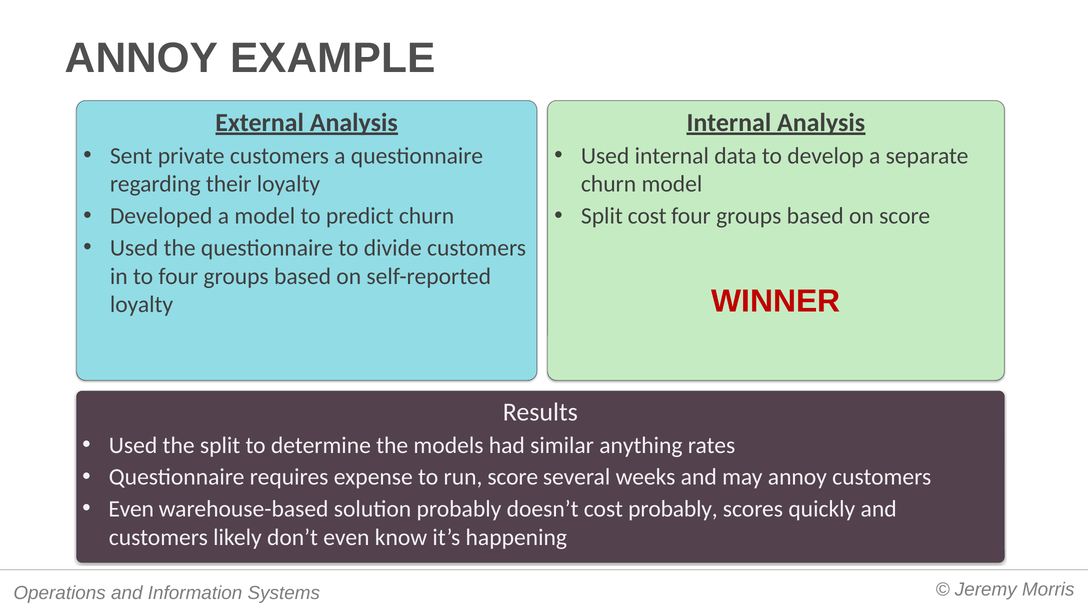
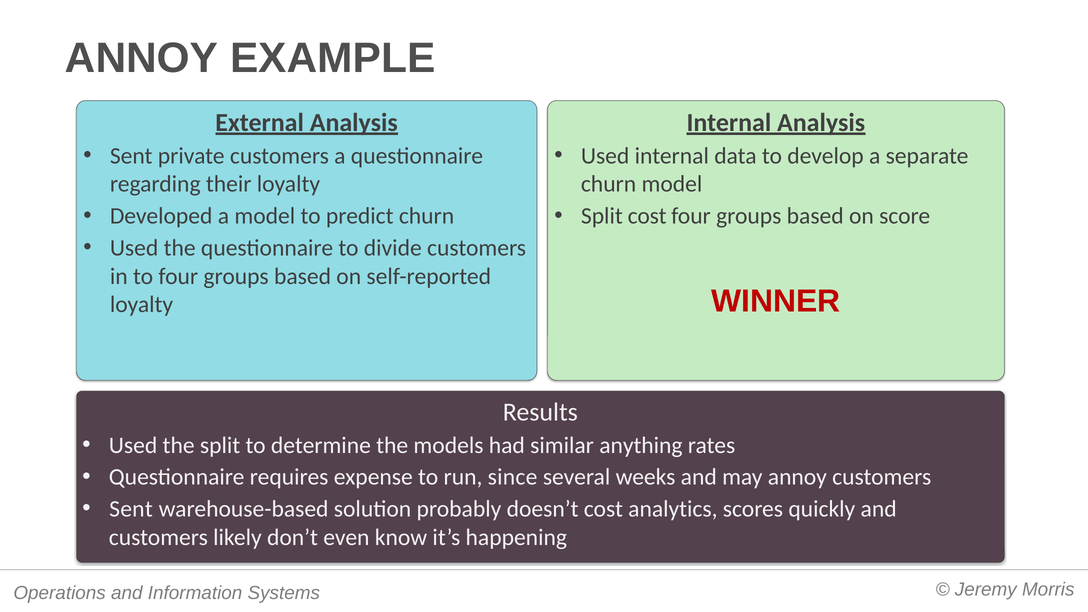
run score: score -> since
Even at (131, 509): Even -> Sent
cost probably: probably -> analytics
